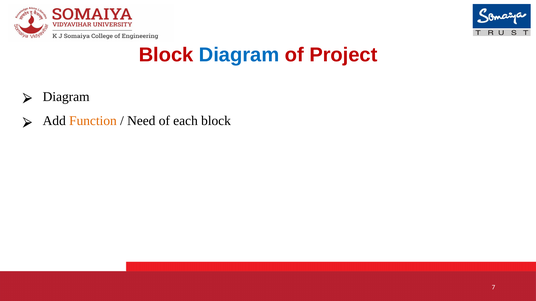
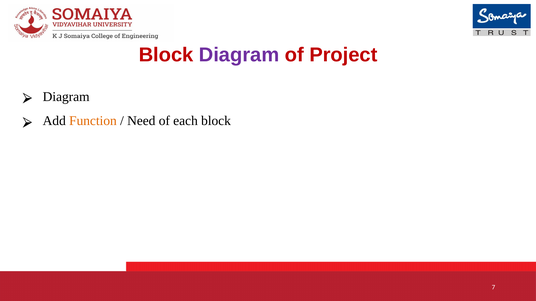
Diagram at (239, 55) colour: blue -> purple
